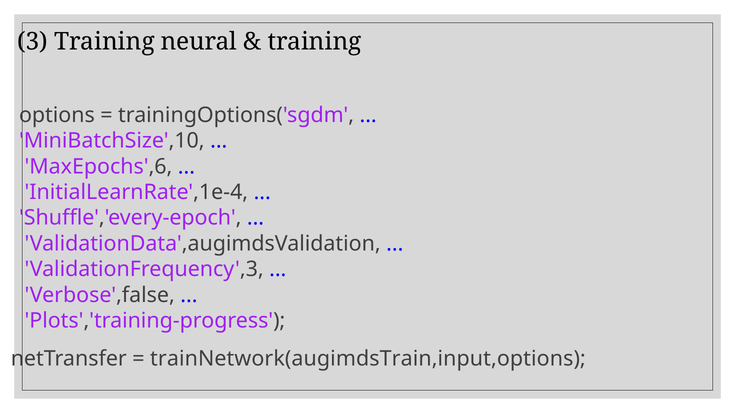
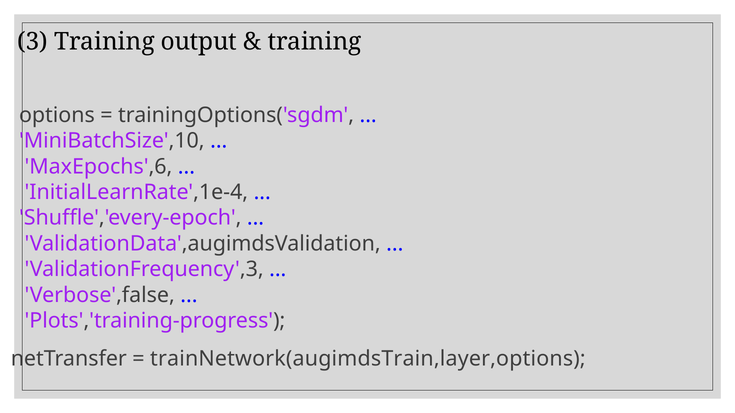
neural: neural -> output
trainNetwork(augimdsTrain,input,options: trainNetwork(augimdsTrain,input,options -> trainNetwork(augimdsTrain,layer,options
